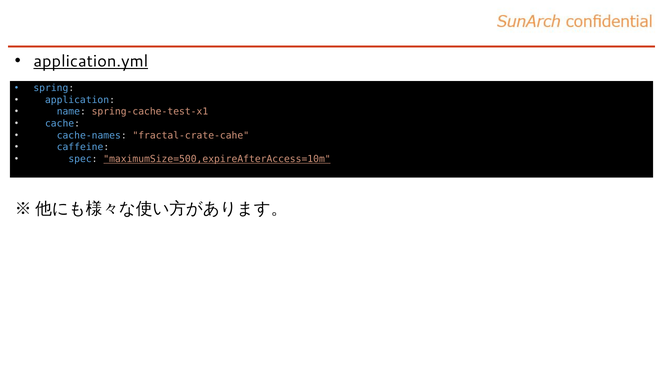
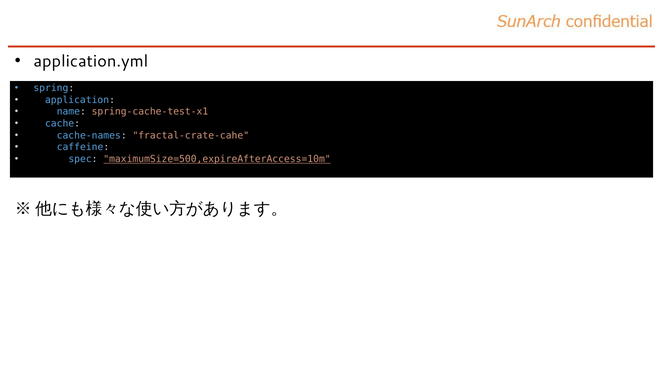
application.yml underline: present -> none
